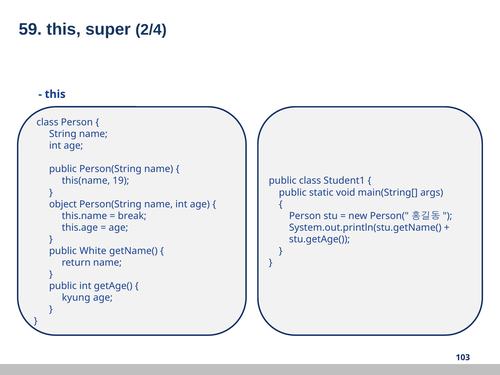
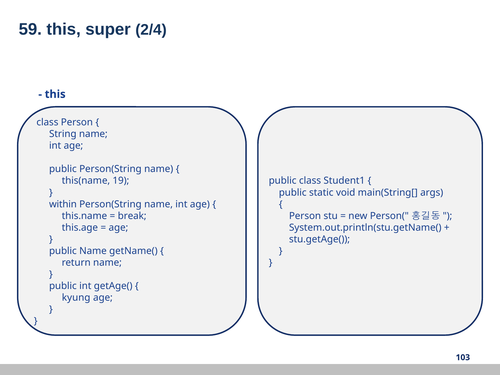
object: object -> within
public White: White -> Name
